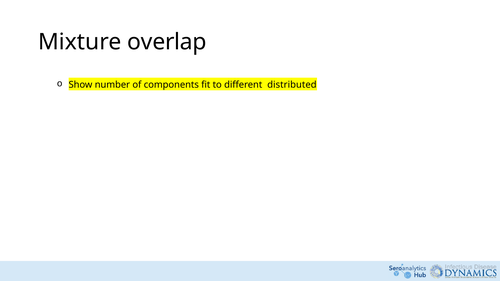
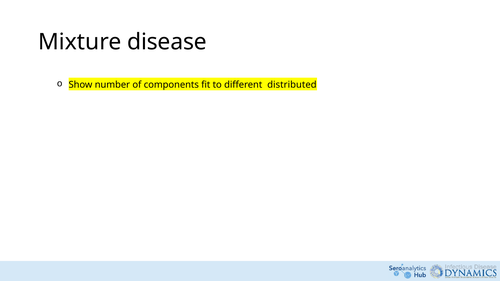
overlap: overlap -> disease
